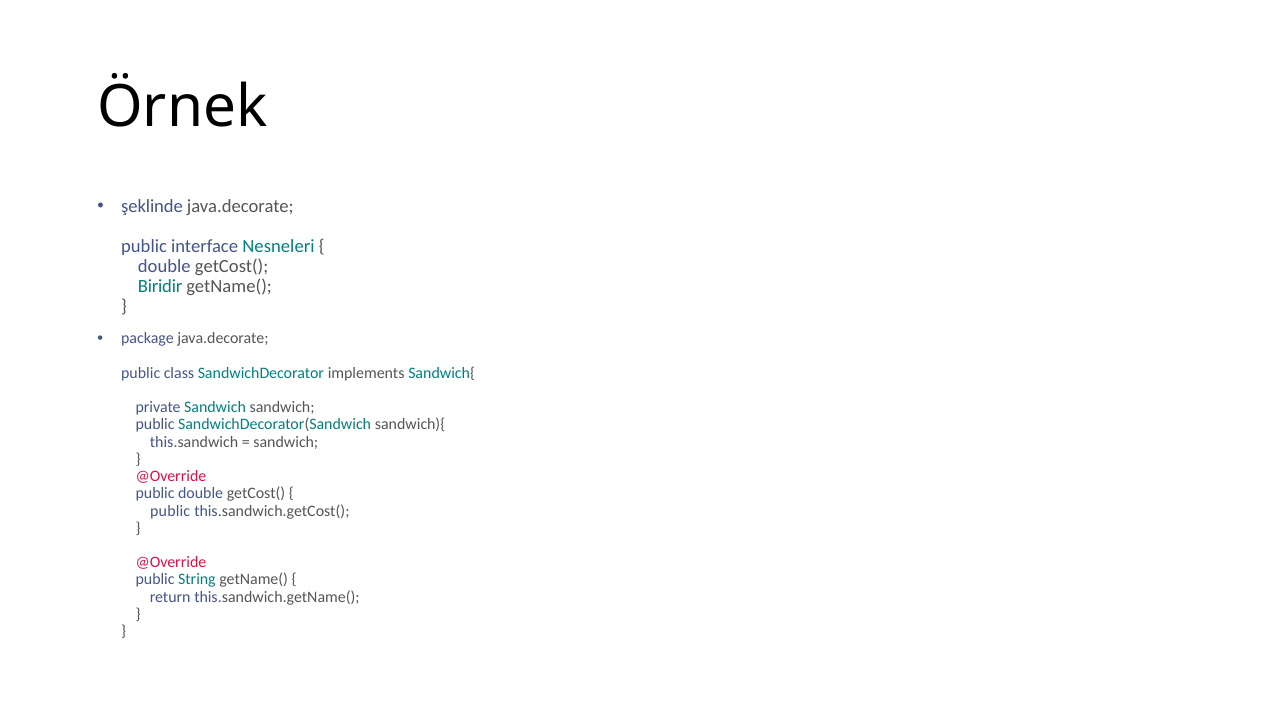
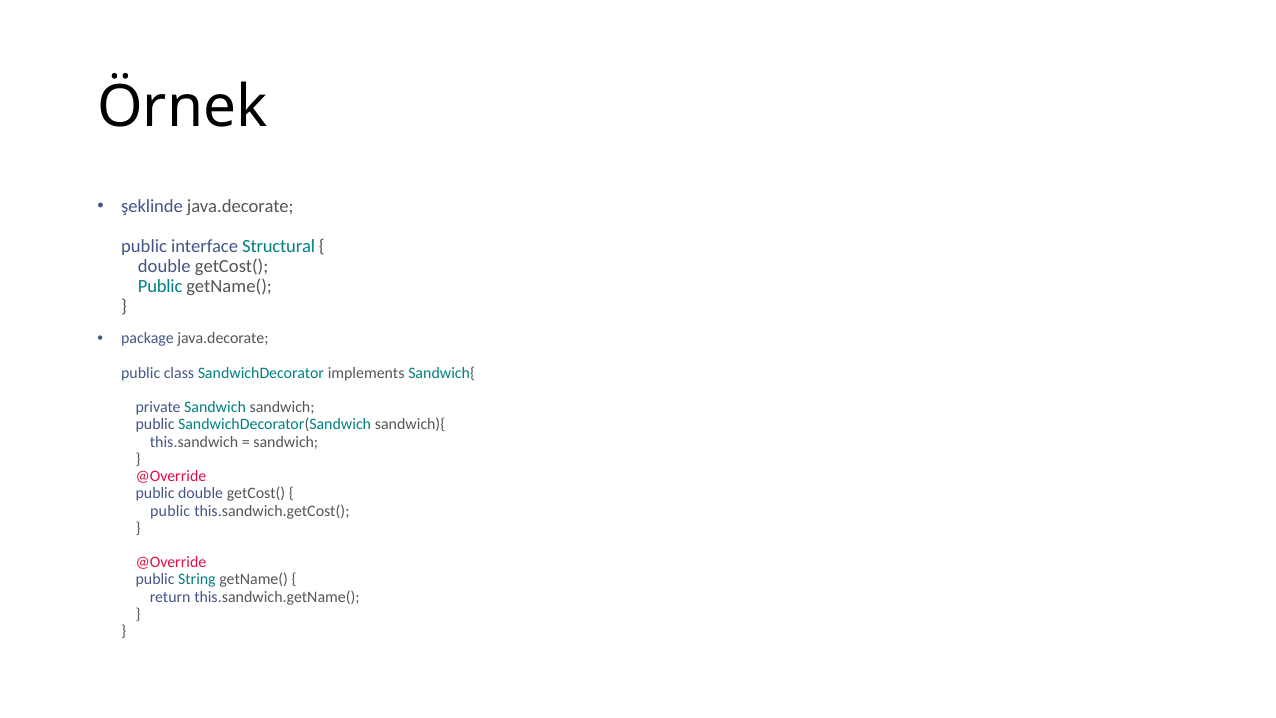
Nesneleri: Nesneleri -> Structural
Biridir at (160, 286): Biridir -> Public
